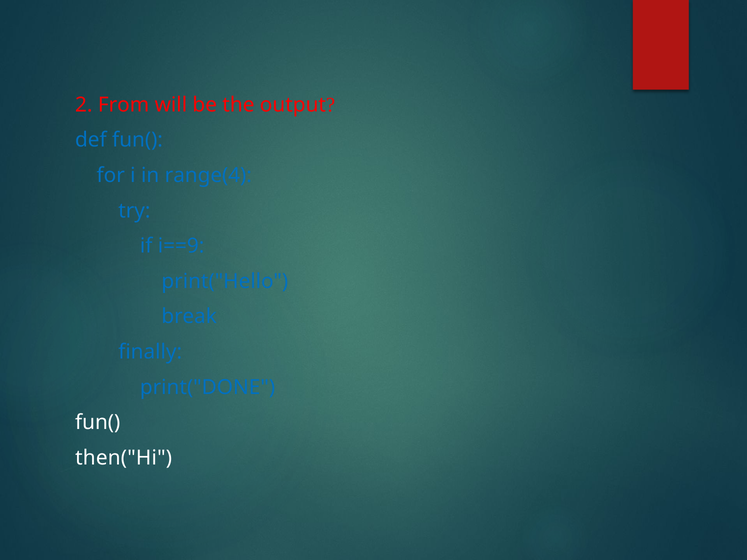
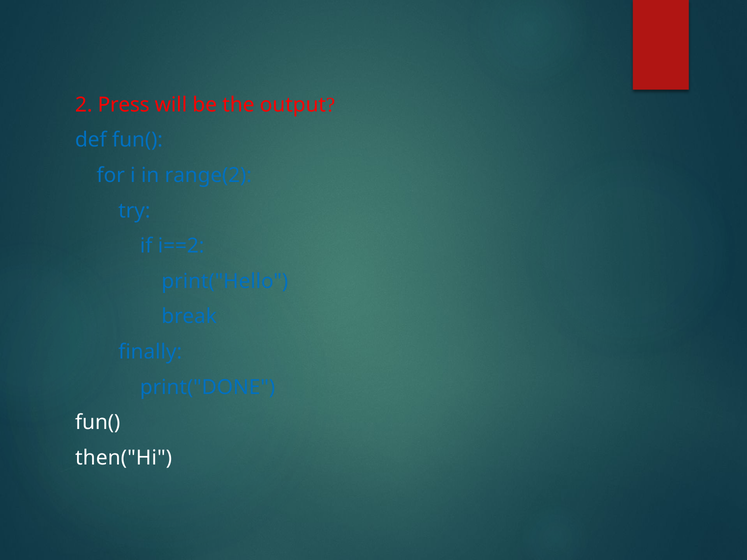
From: From -> Press
range(4: range(4 -> range(2
i==9: i==9 -> i==2
